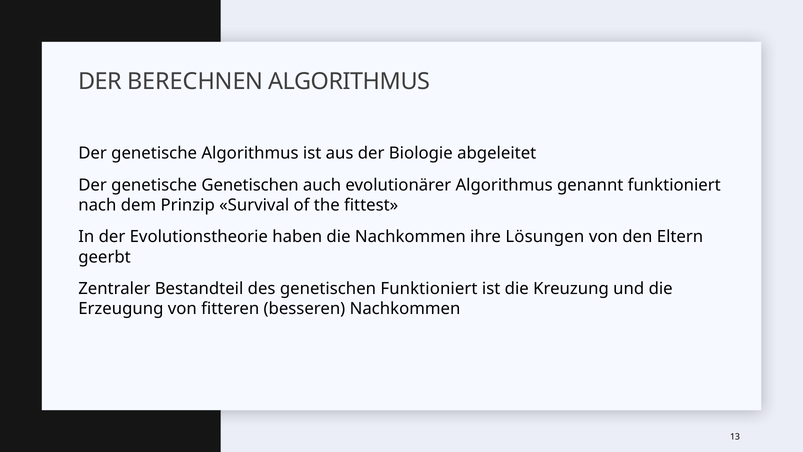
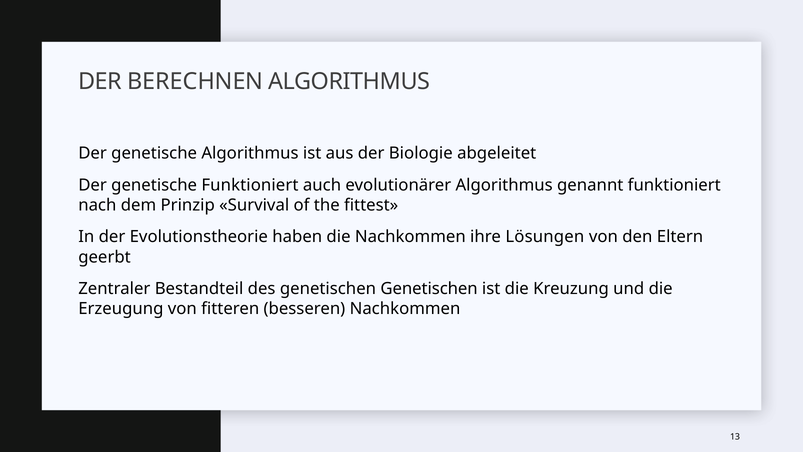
genetische Genetischen: Genetischen -> Funktioniert
genetischen Funktioniert: Funktioniert -> Genetischen
